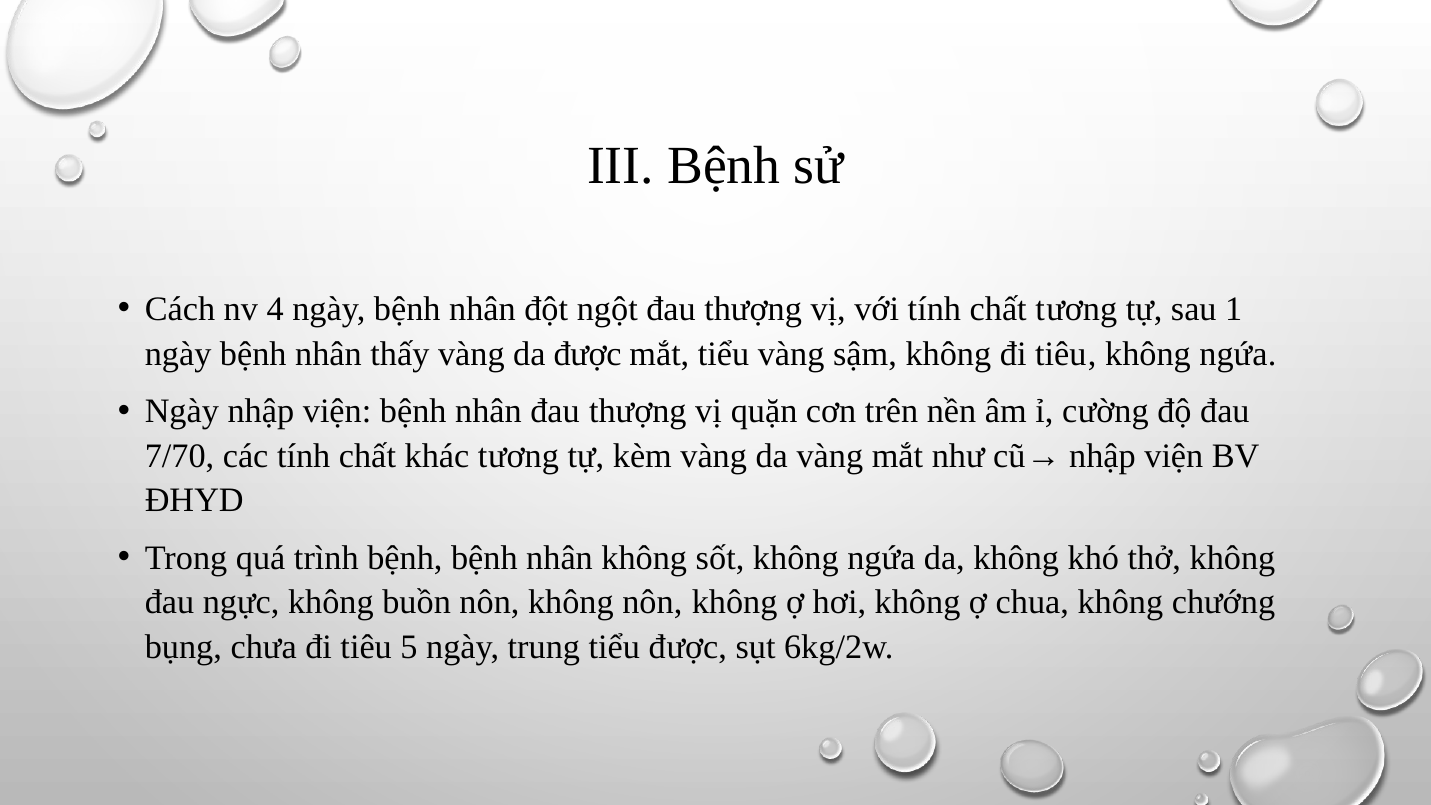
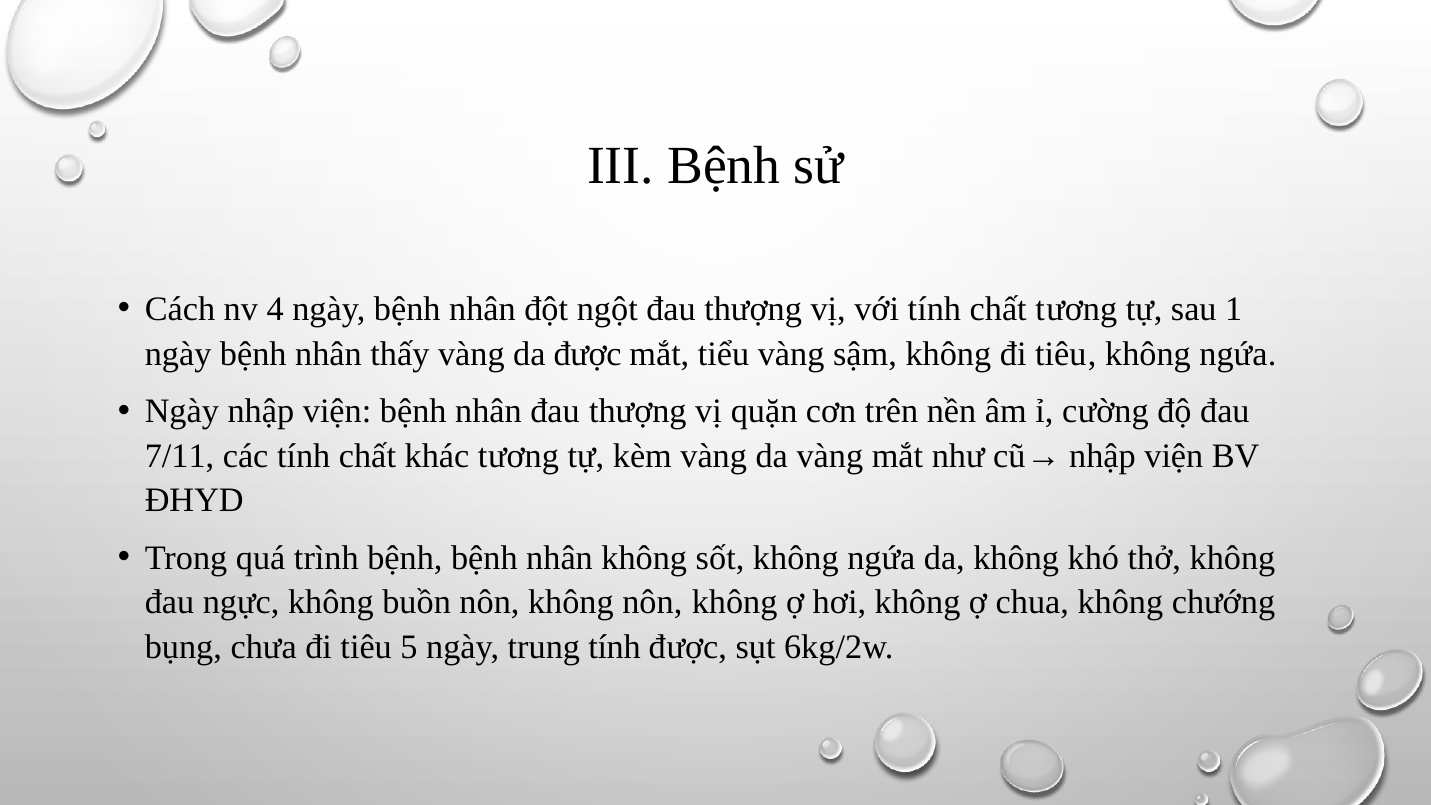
7/70: 7/70 -> 7/11
trung tiểu: tiểu -> tính
